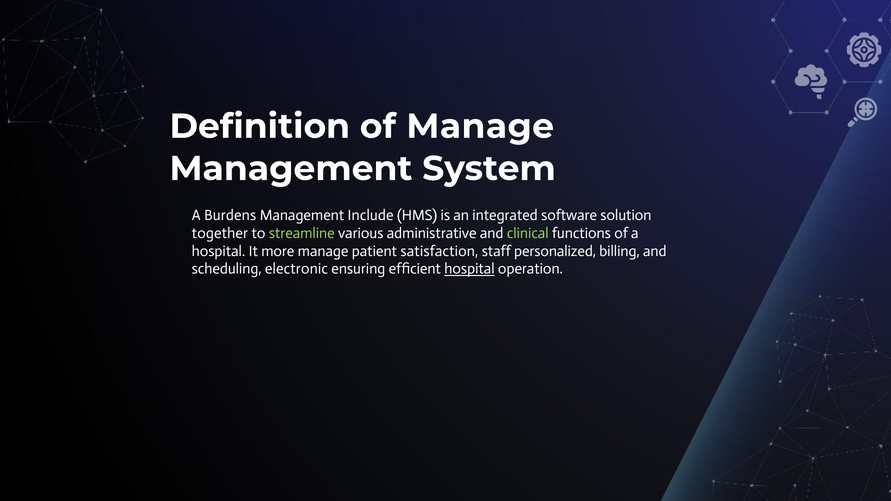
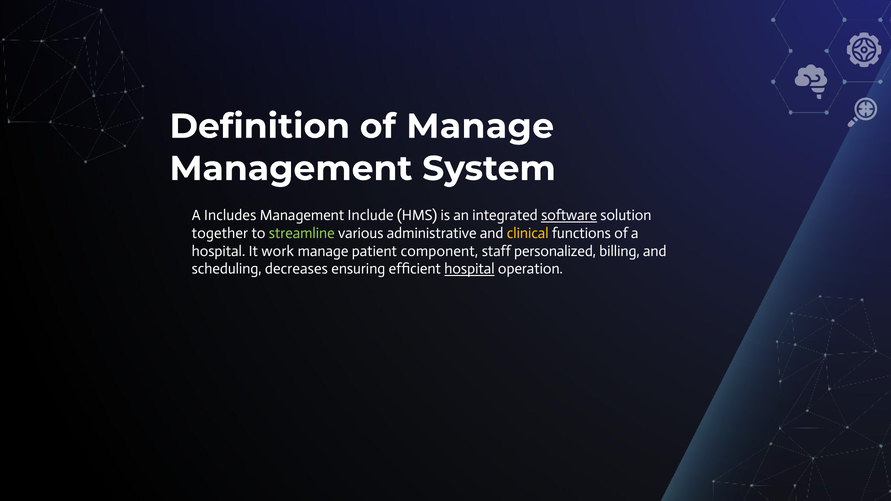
Burdens: Burdens -> Includes
software underline: none -> present
clinical colour: light green -> yellow
more: more -> work
satisfaction: satisfaction -> component
electronic: electronic -> decreases
